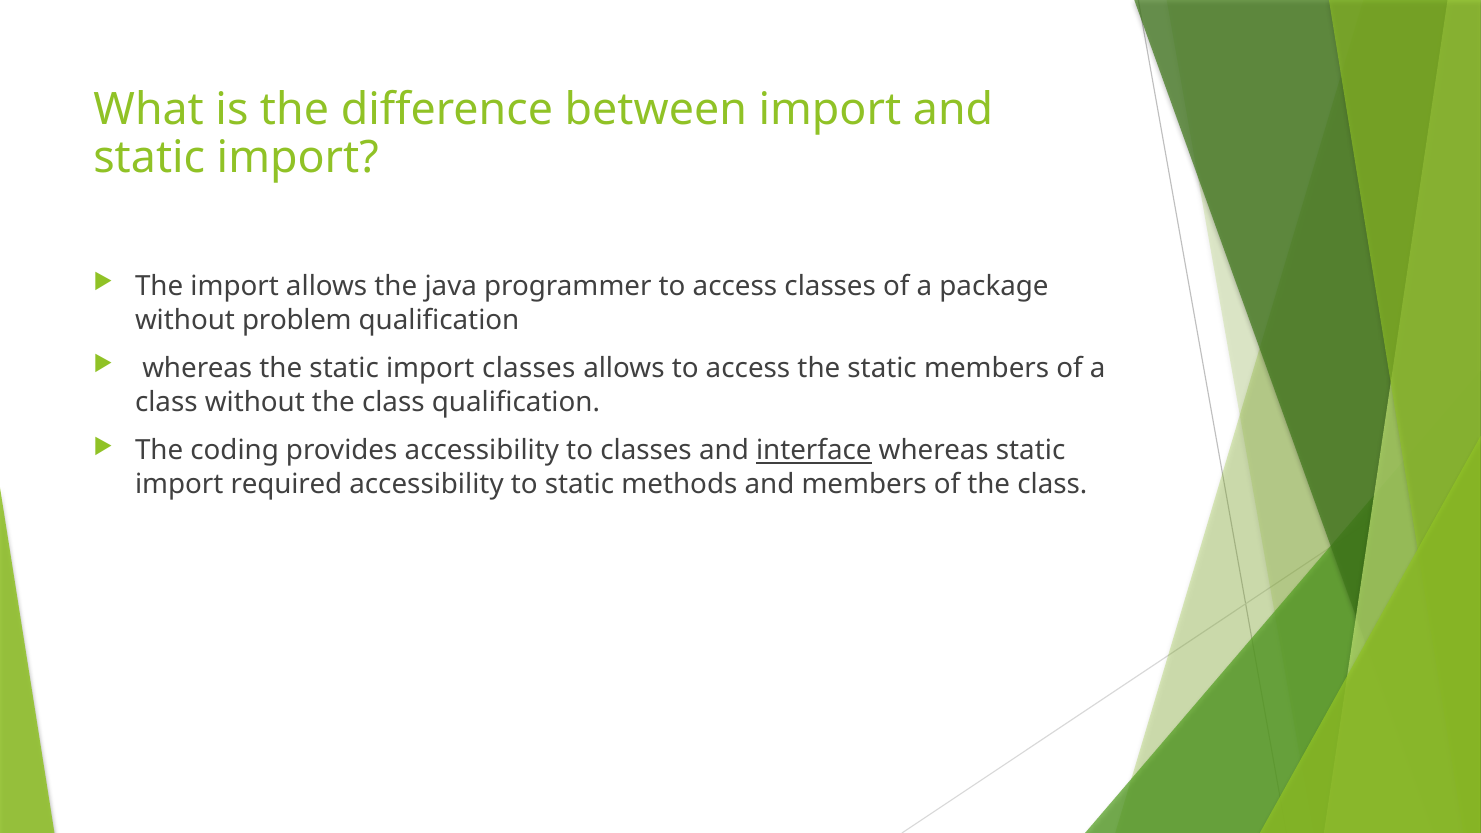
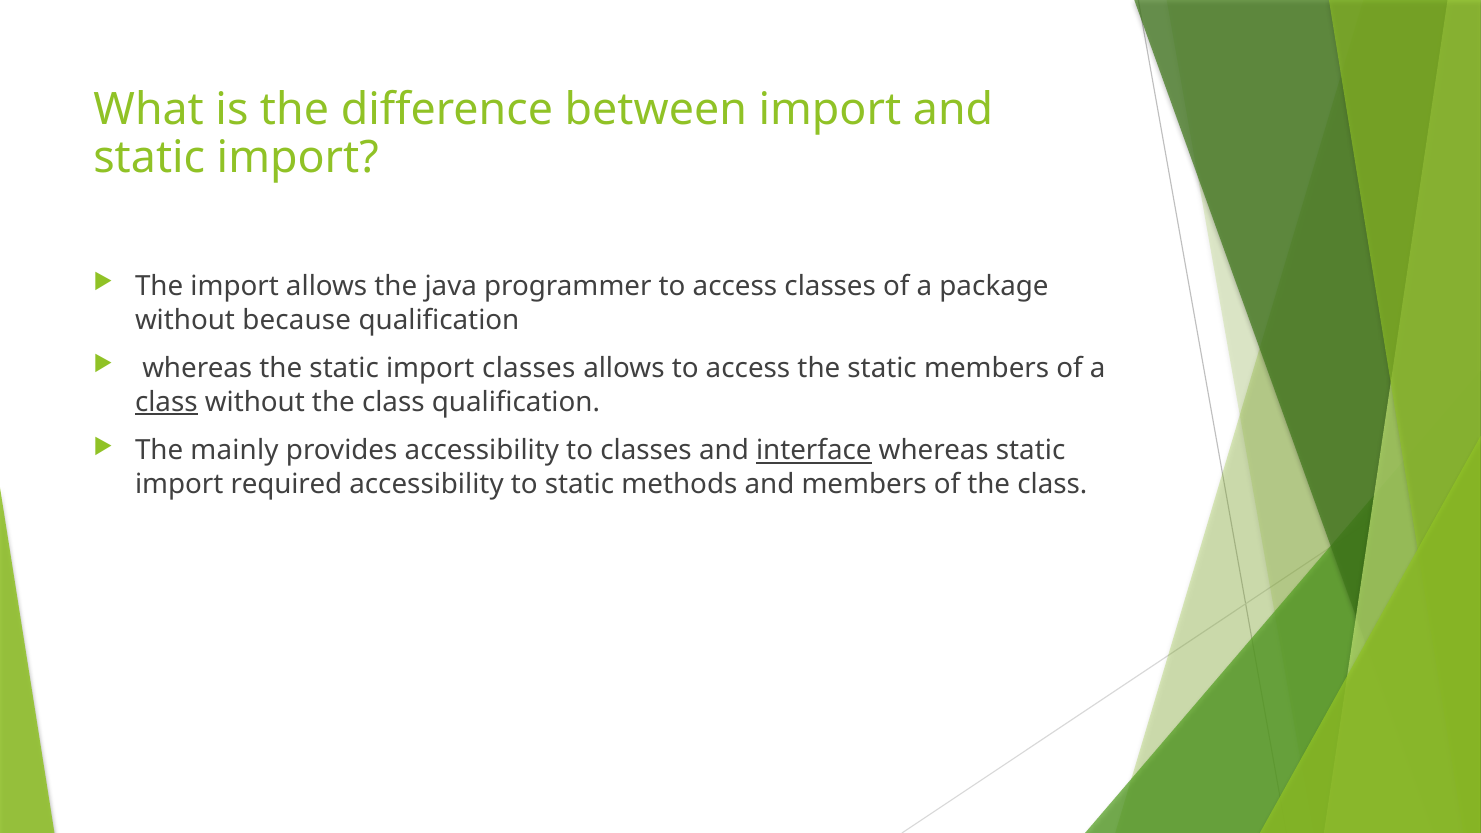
problem: problem -> because
class at (166, 402) underline: none -> present
coding: coding -> mainly
